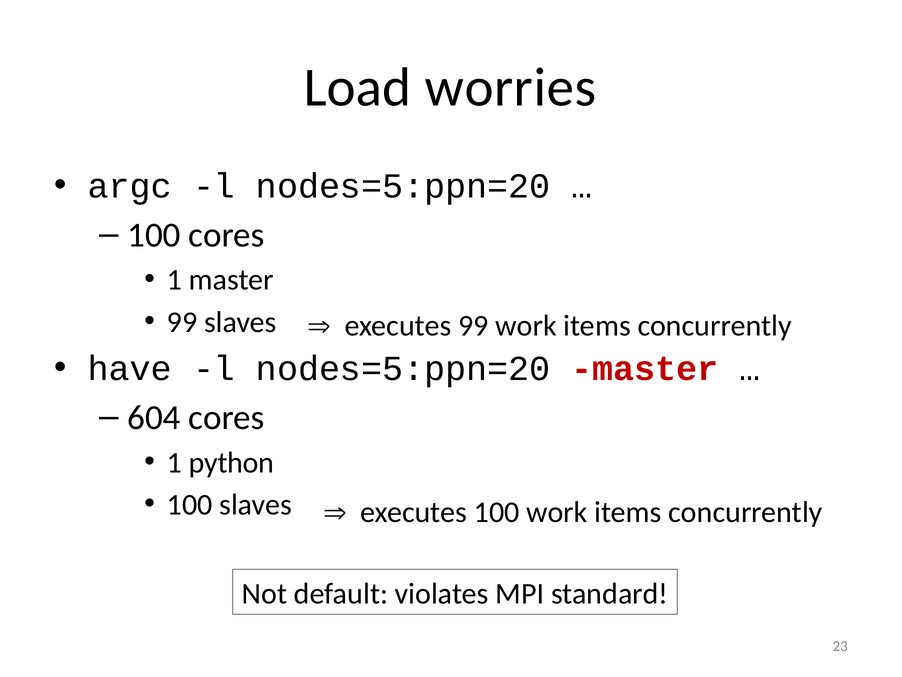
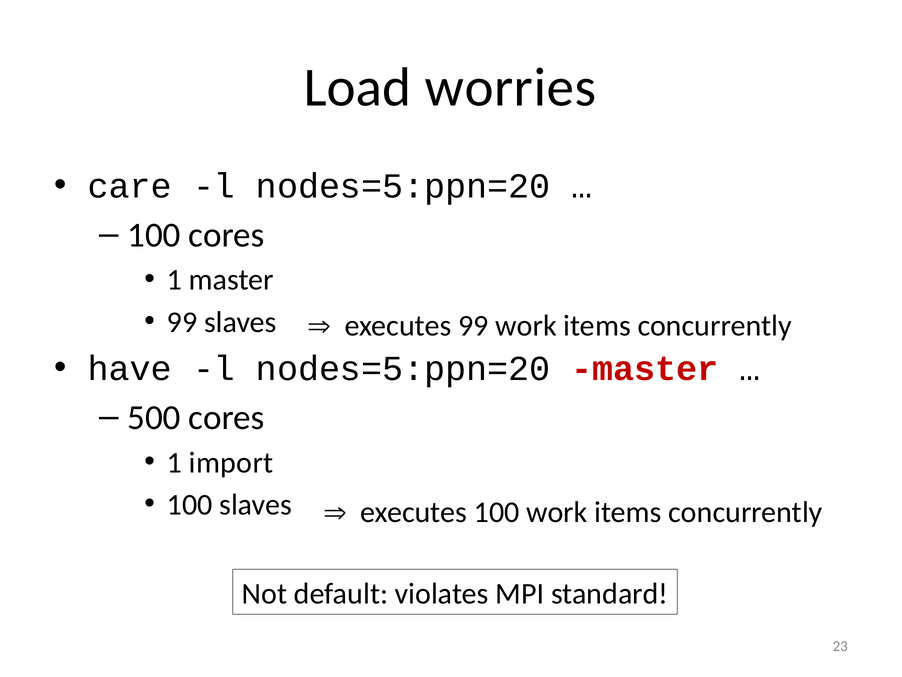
argc: argc -> care
604: 604 -> 500
python: python -> import
